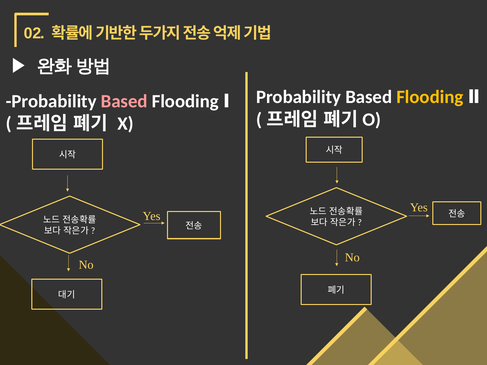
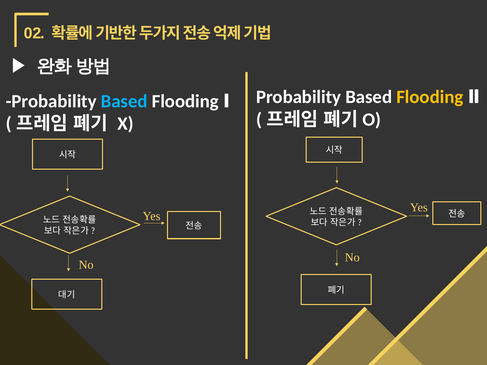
Based at (124, 101) colour: pink -> light blue
